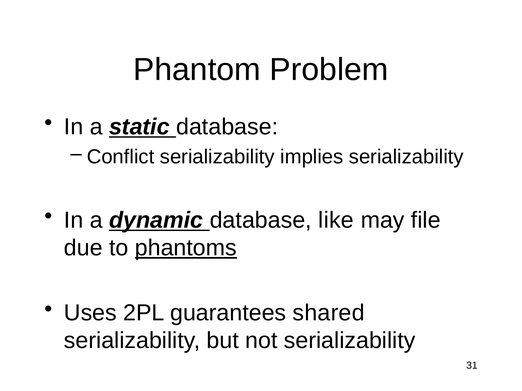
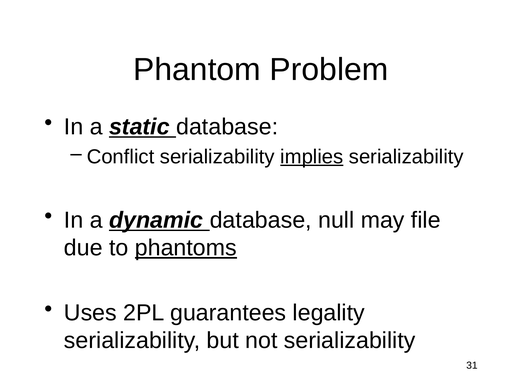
implies underline: none -> present
like: like -> null
shared: shared -> legality
